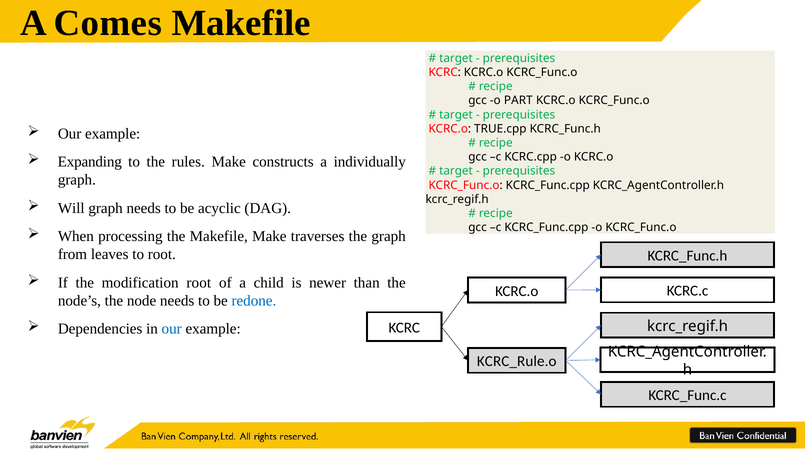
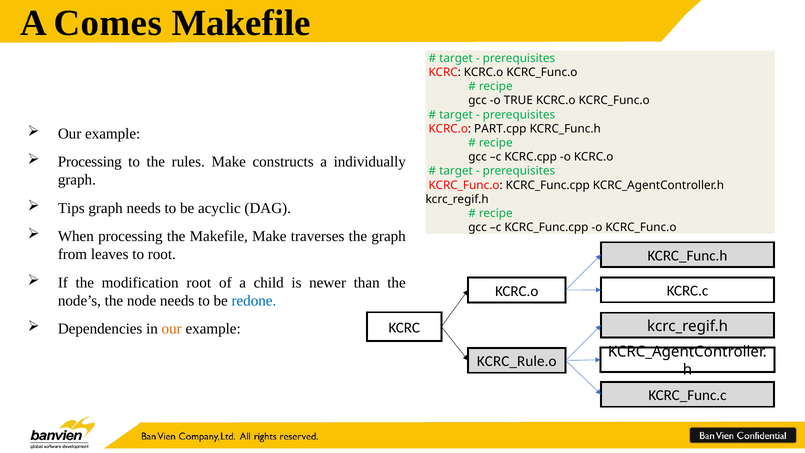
PART: PART -> TRUE
TRUE.cpp: TRUE.cpp -> PART.cpp
Expanding at (90, 162): Expanding -> Processing
Will: Will -> Tips
our at (172, 329) colour: blue -> orange
